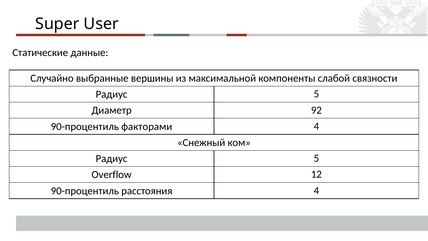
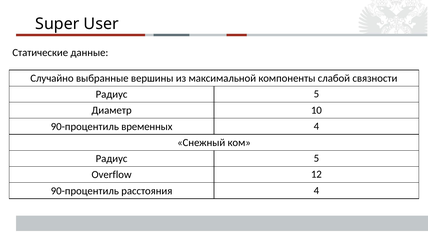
92: 92 -> 10
факторами: факторами -> временных
